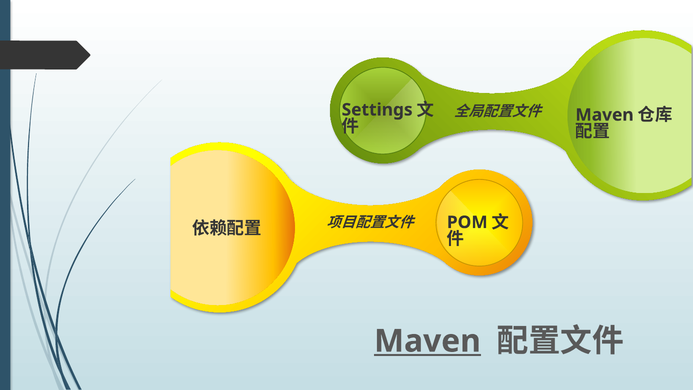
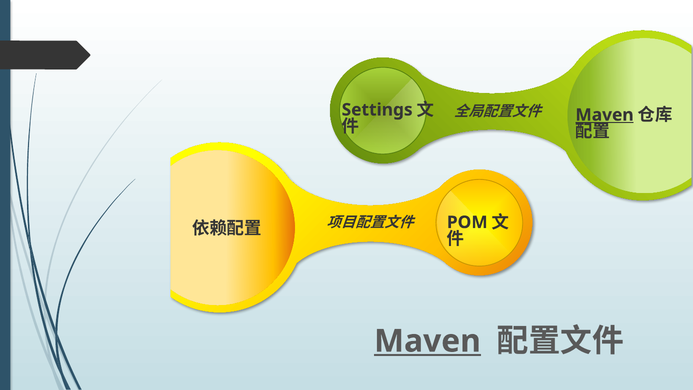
Maven at (605, 115) underline: none -> present
